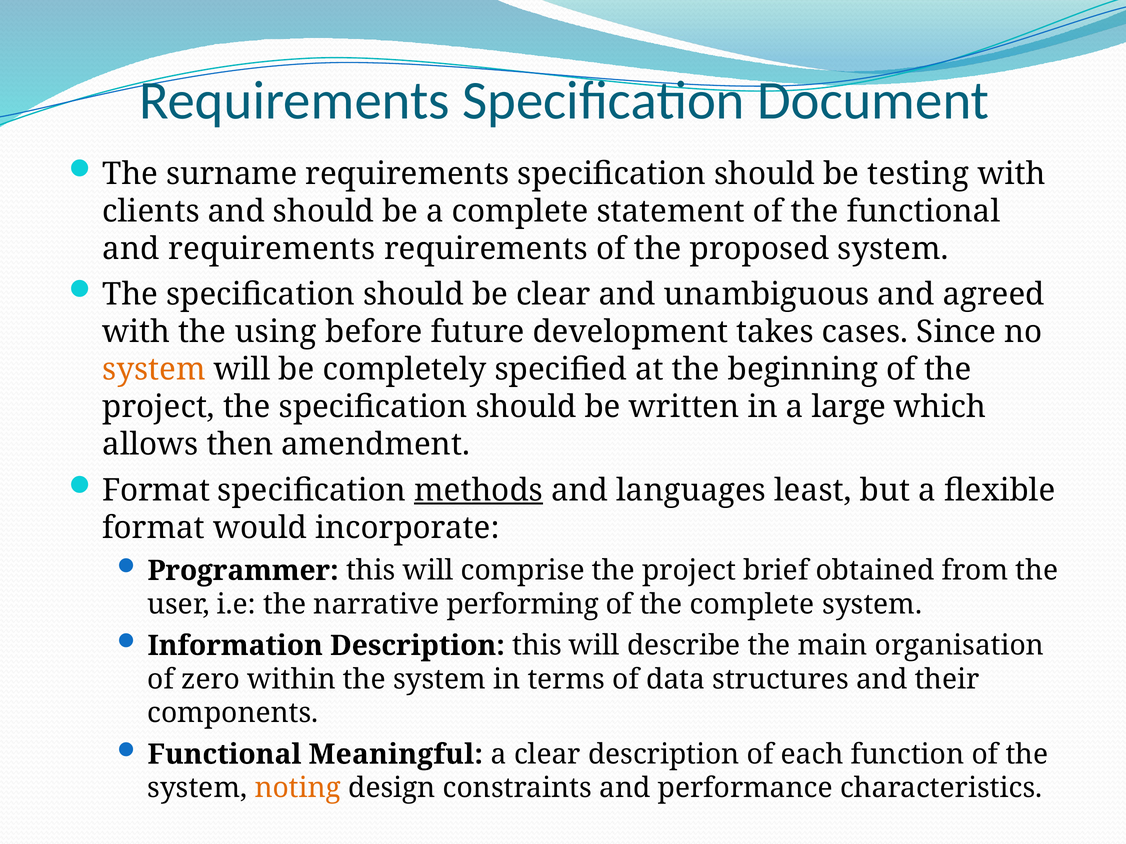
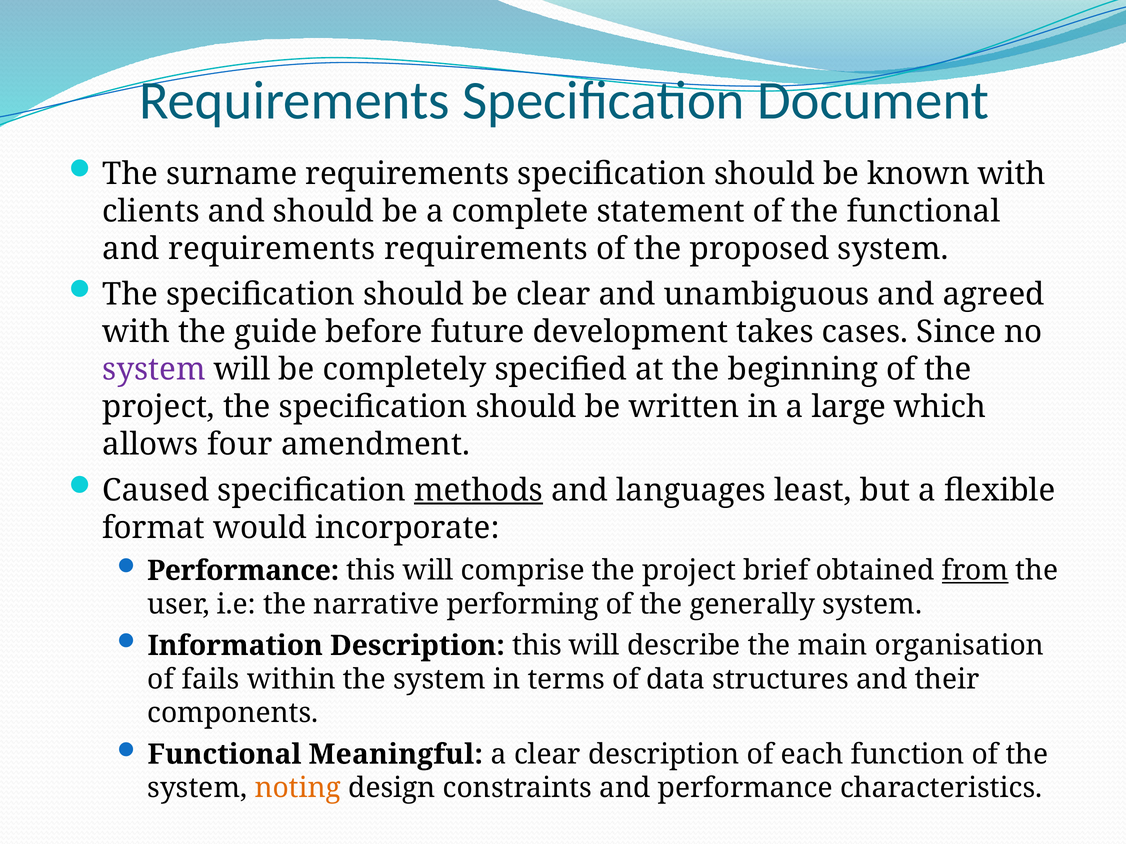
testing: testing -> known
using: using -> guide
system at (154, 370) colour: orange -> purple
then: then -> four
Format at (156, 490): Format -> Caused
Programmer at (243, 571): Programmer -> Performance
from underline: none -> present
the complete: complete -> generally
zero: zero -> fails
